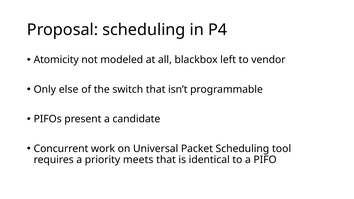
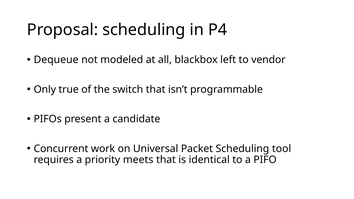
Atomicity: Atomicity -> Dequeue
else: else -> true
